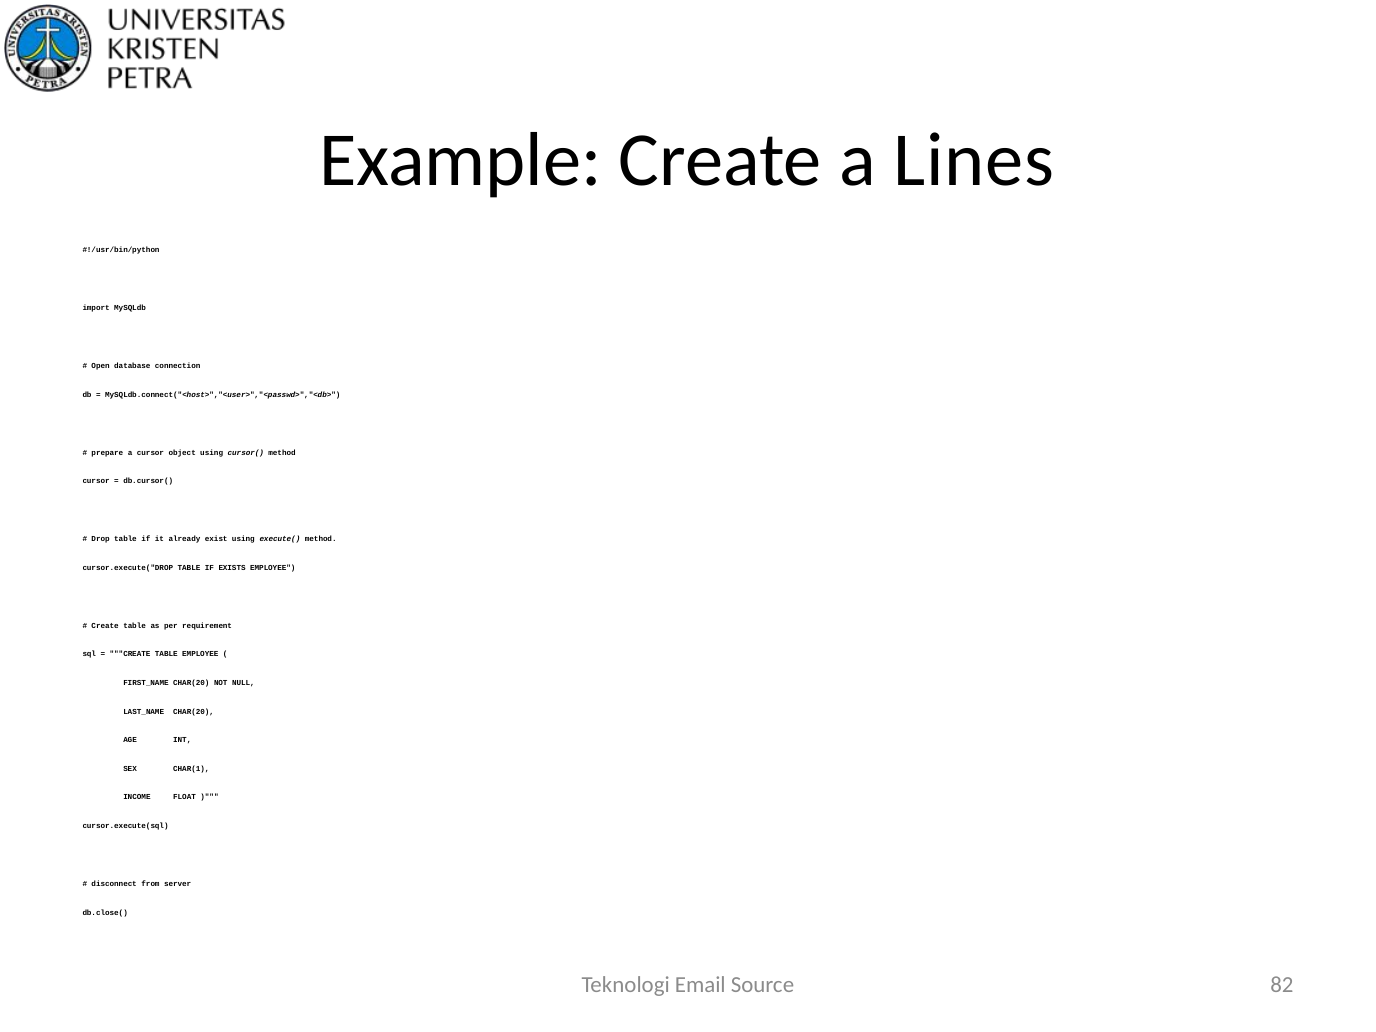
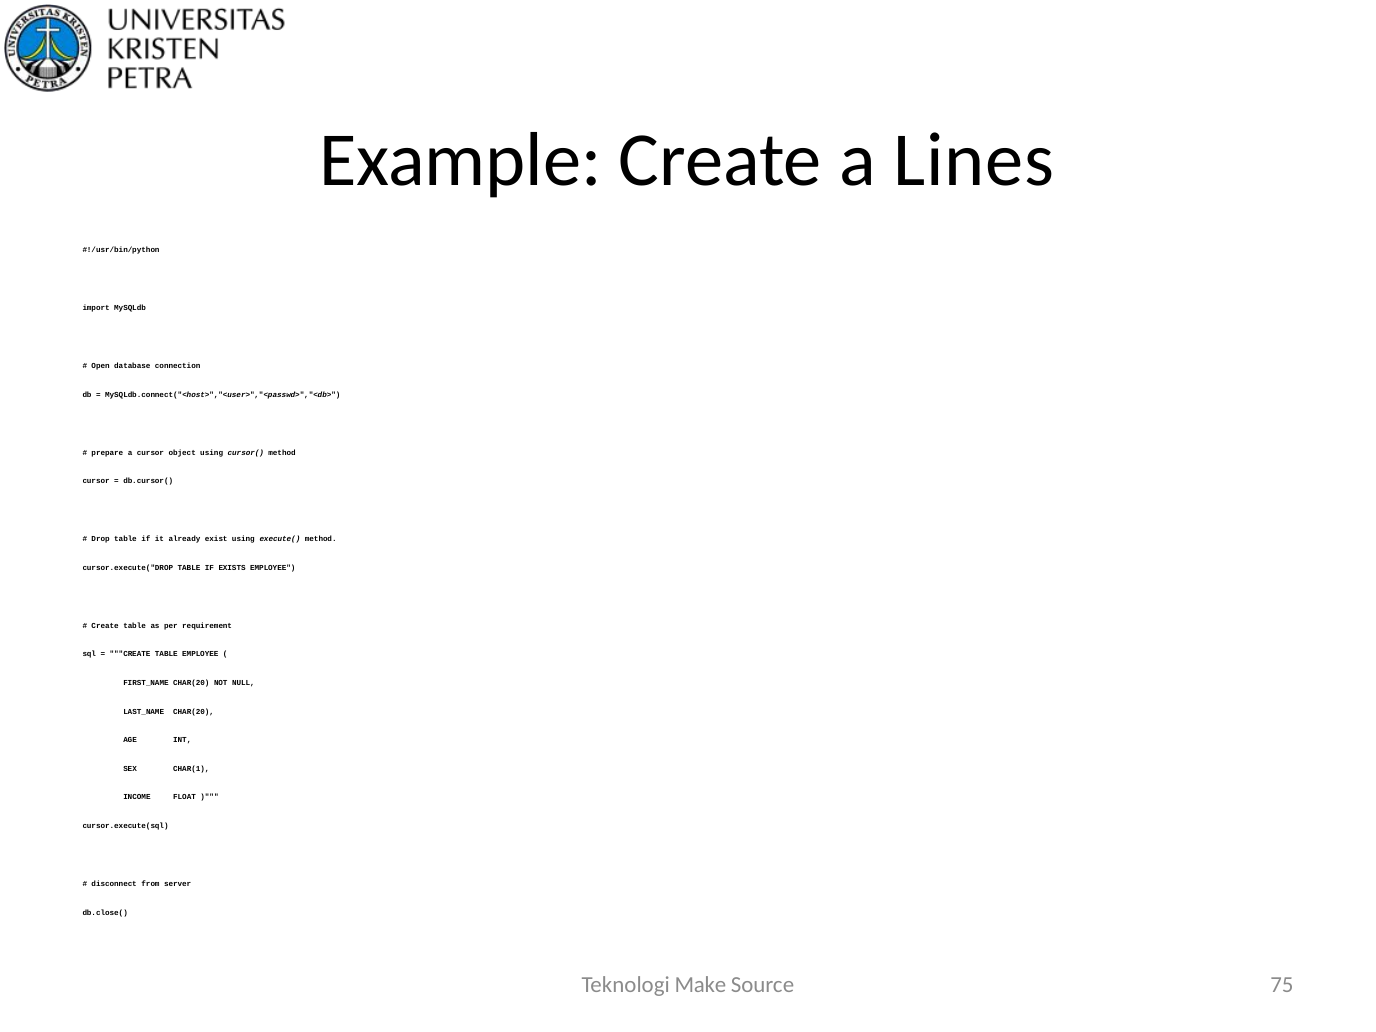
Email: Email -> Make
82: 82 -> 75
